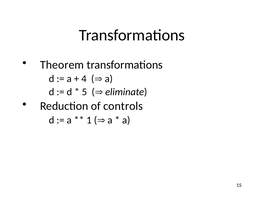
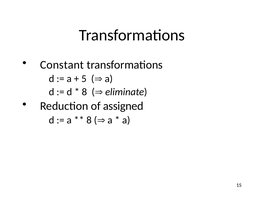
Theorem: Theorem -> Constant
4: 4 -> 5
5 at (84, 92): 5 -> 8
controls: controls -> assigned
1 at (89, 120): 1 -> 8
